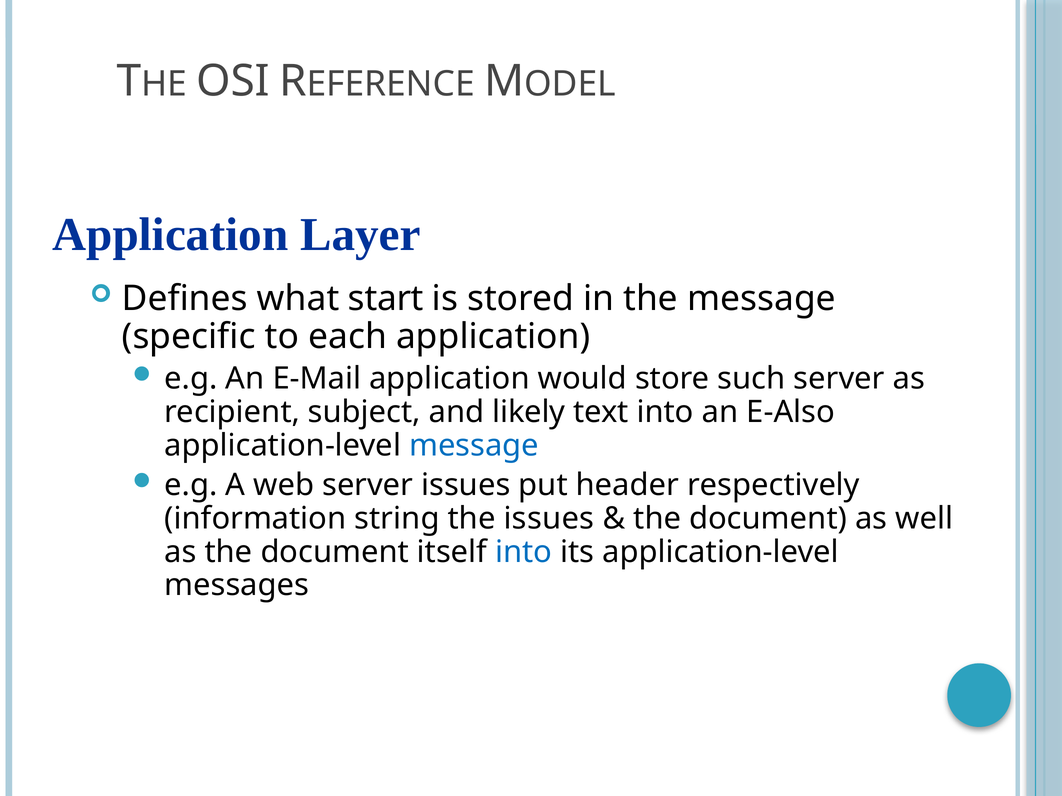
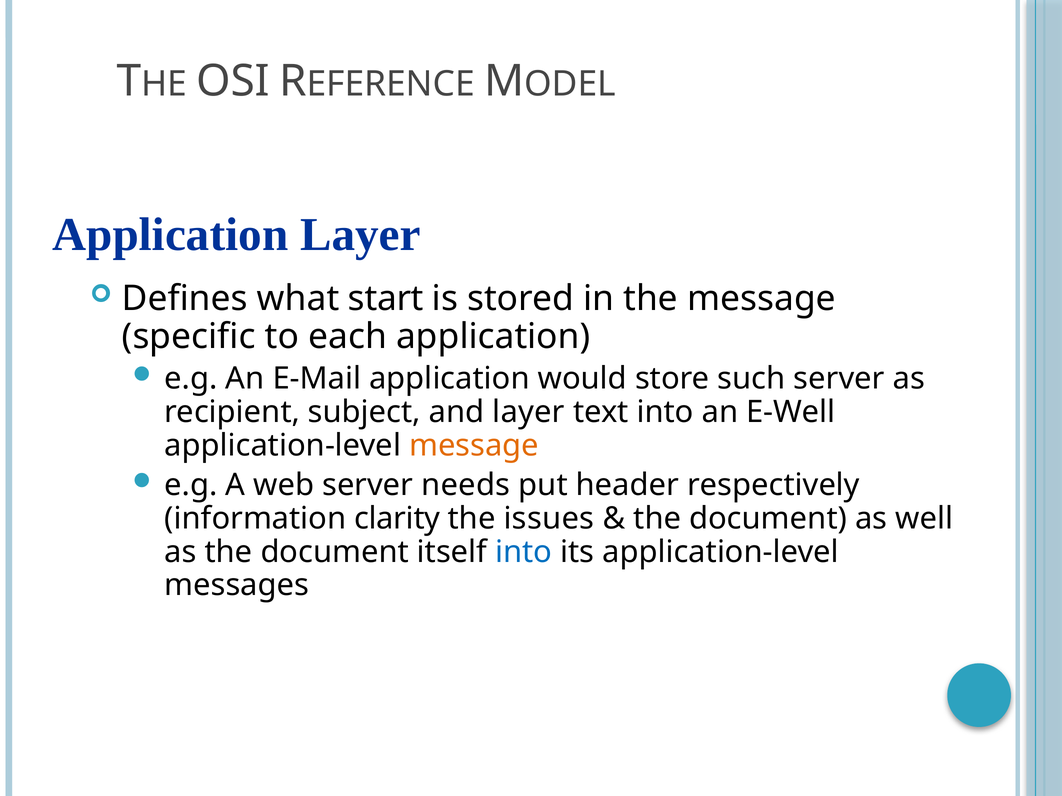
and likely: likely -> layer
E-Also: E-Also -> E-Well
message at (474, 446) colour: blue -> orange
server issues: issues -> needs
string: string -> clarity
